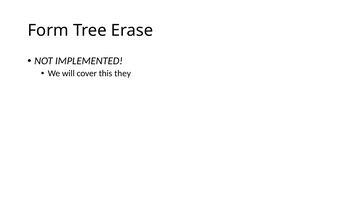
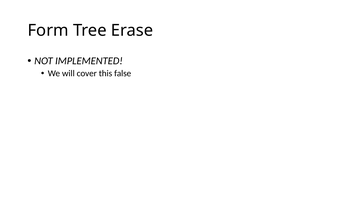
they: they -> false
